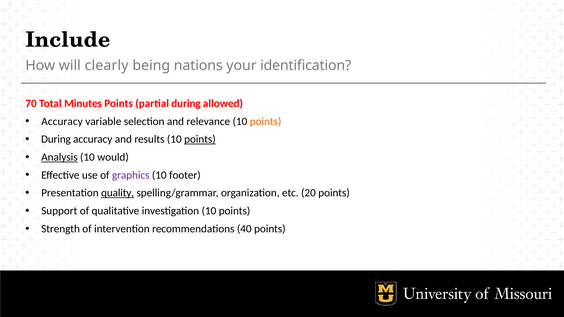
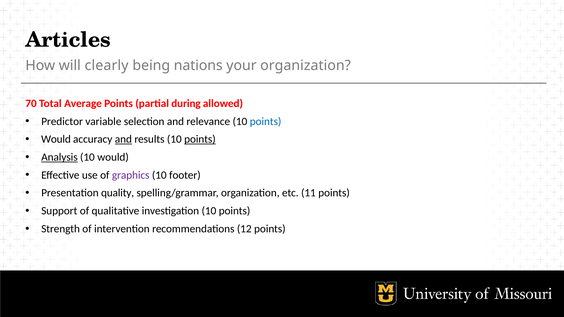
Include: Include -> Articles
your identification: identification -> organization
Minutes: Minutes -> Average
Accuracy at (62, 121): Accuracy -> Predictor
points at (266, 121) colour: orange -> blue
During at (56, 139): During -> Would
and at (123, 139) underline: none -> present
quality underline: present -> none
20: 20 -> 11
40: 40 -> 12
